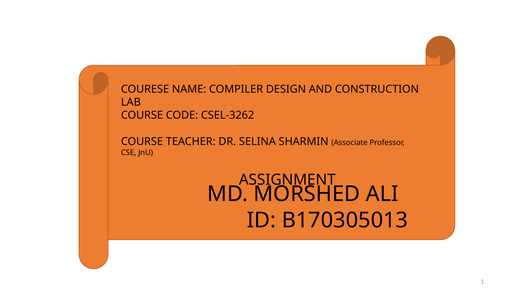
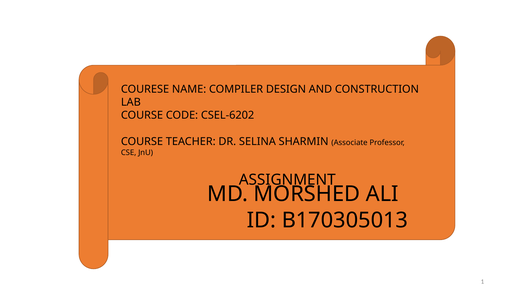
CSEL-3262: CSEL-3262 -> CSEL-6202
